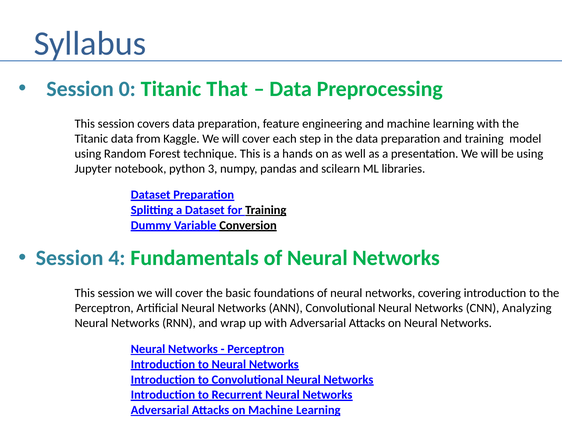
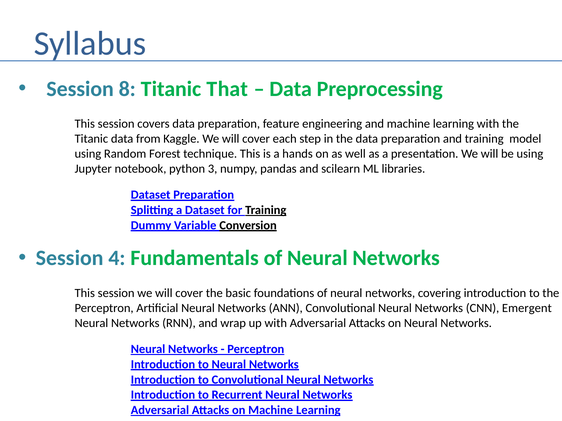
0: 0 -> 8
Analyzing: Analyzing -> Emergent
